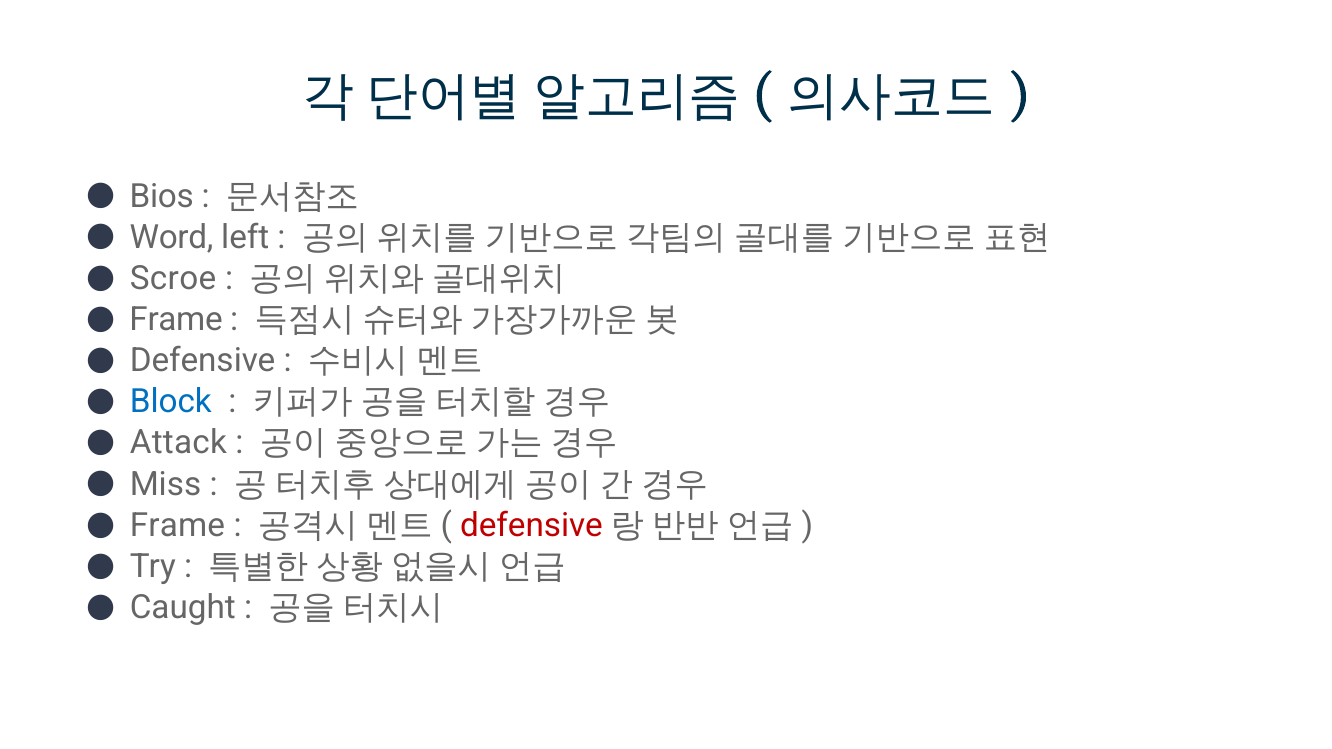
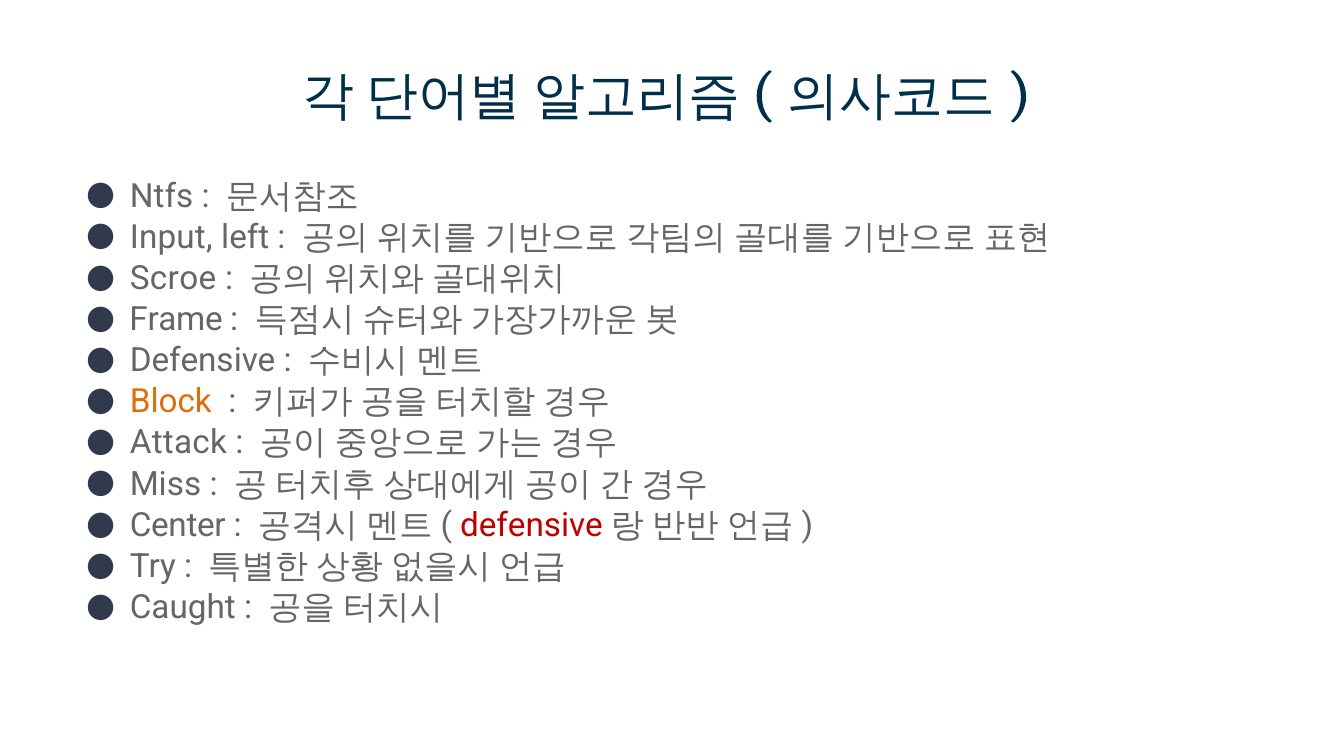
Bios: Bios -> Ntfs
Word: Word -> Input
Block colour: blue -> orange
Frame at (177, 525): Frame -> Center
